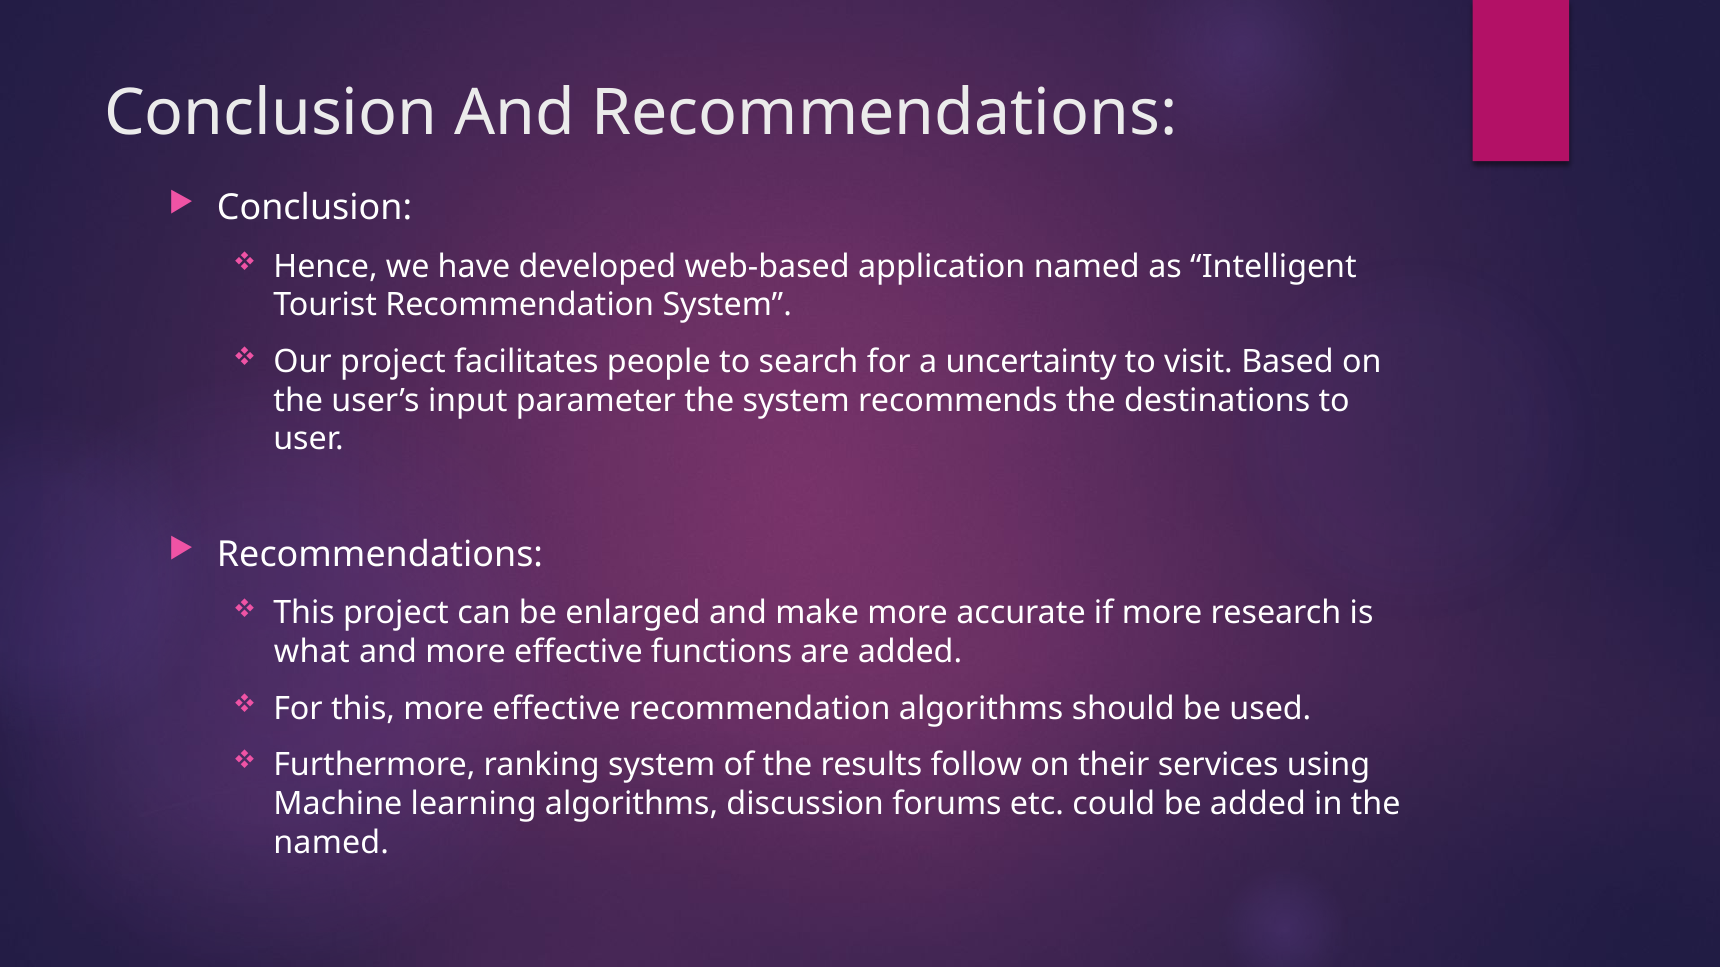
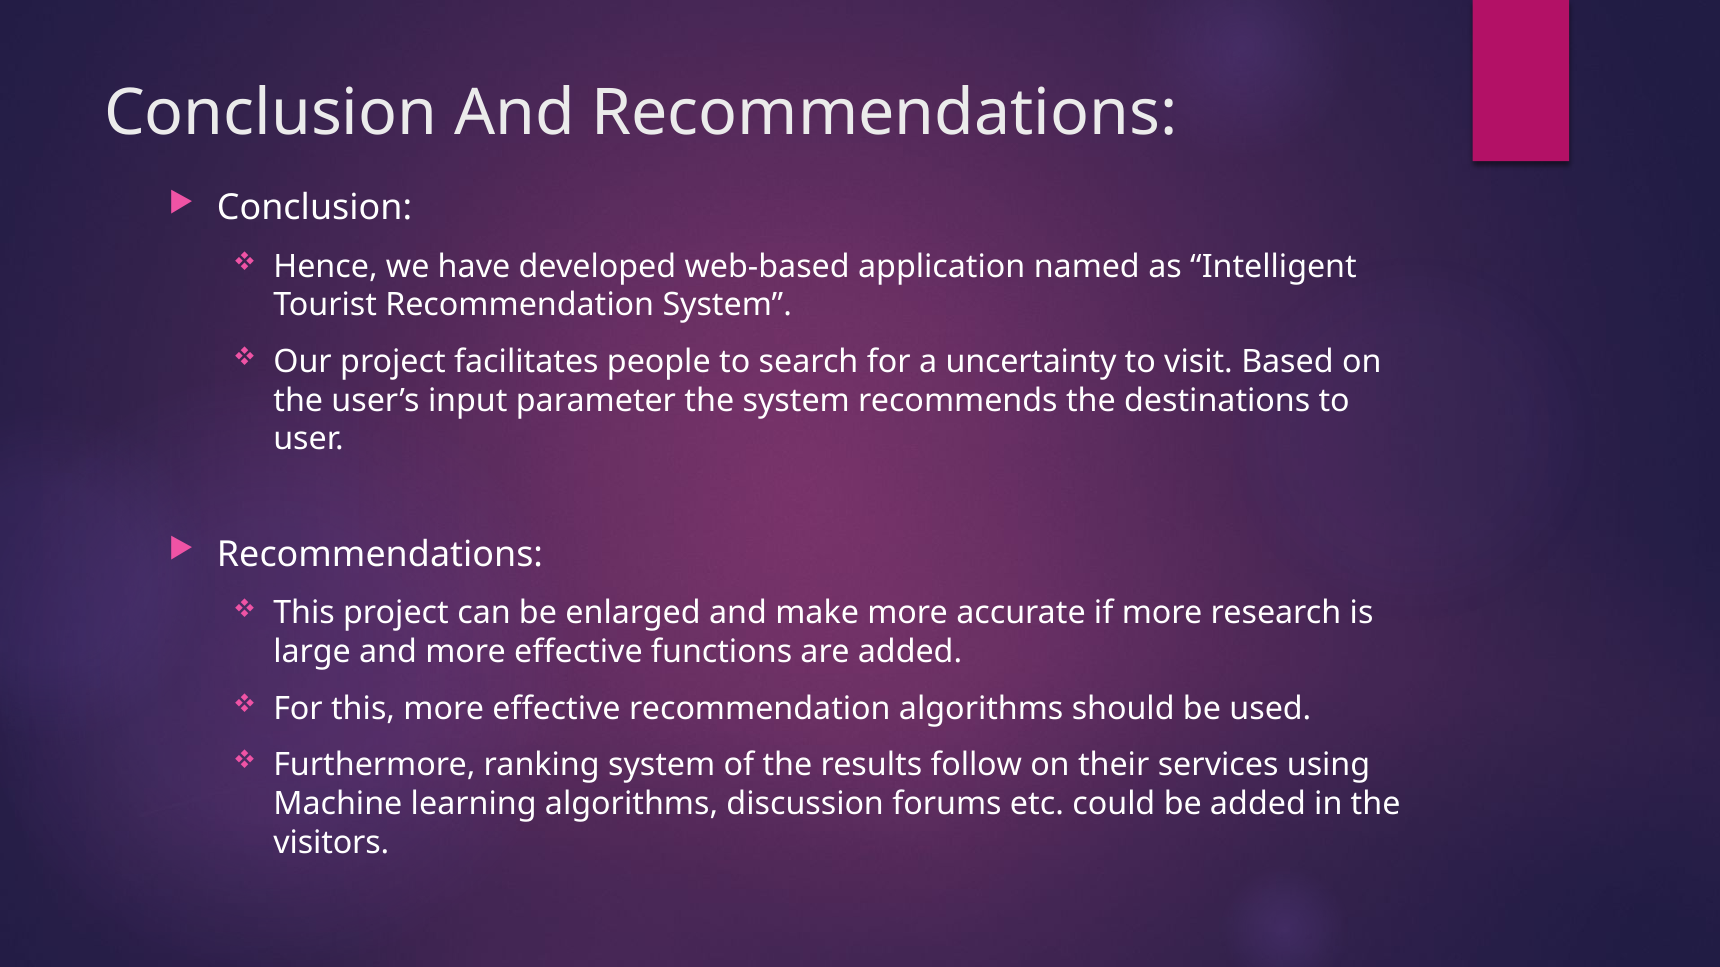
what: what -> large
named at (331, 843): named -> visitors
